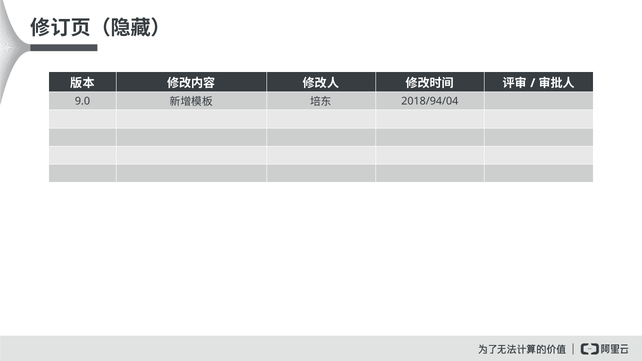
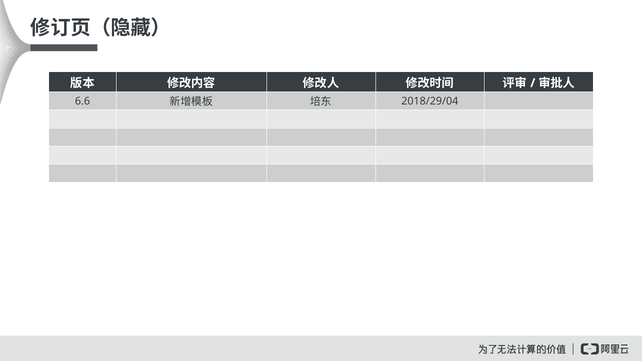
9.0: 9.0 -> 6.6
2018/94/04: 2018/94/04 -> 2018/29/04
